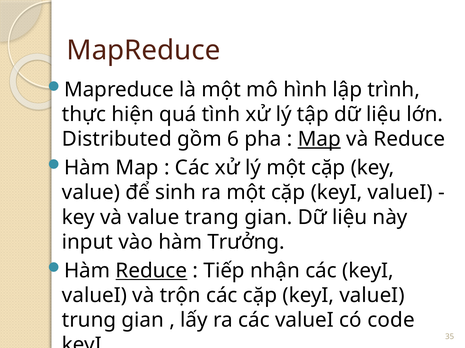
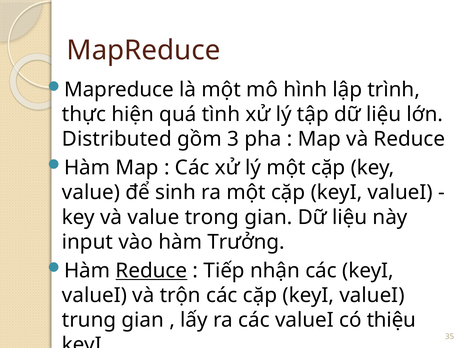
6: 6 -> 3
Map at (319, 139) underline: present -> none
trang: trang -> trong
code: code -> thiệu
